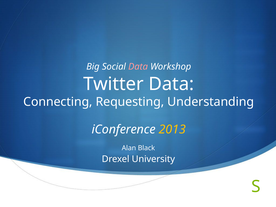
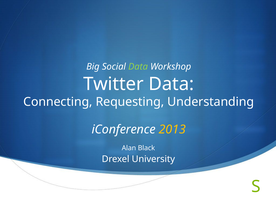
Data at (138, 67) colour: pink -> light green
